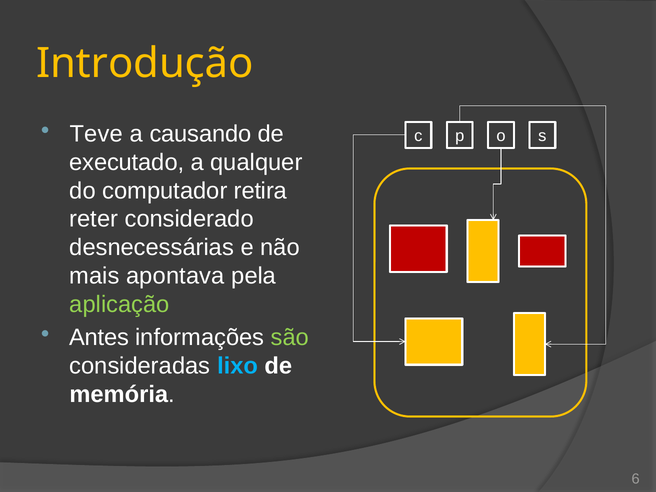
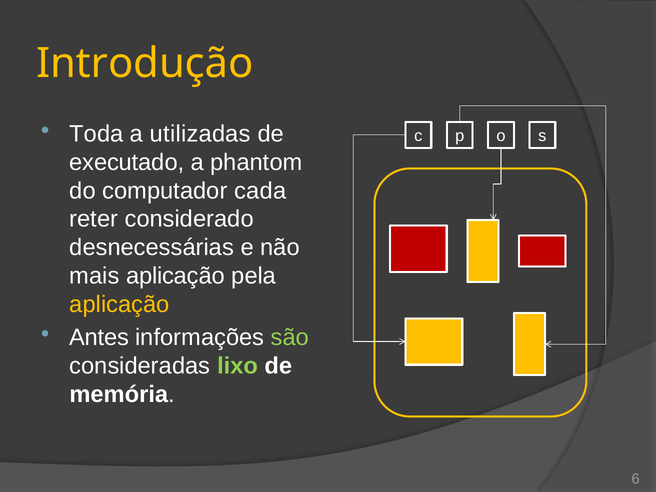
Teve: Teve -> Toda
causando: causando -> utilizadas
qualquer: qualquer -> phantom
retira: retira -> cada
mais apontava: apontava -> aplicação
aplicação at (119, 304) colour: light green -> yellow
lixo colour: light blue -> light green
